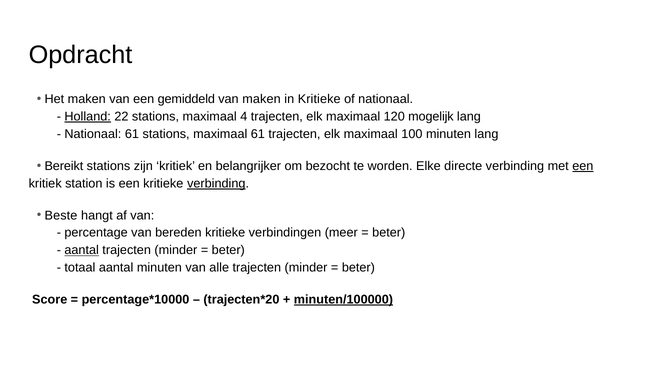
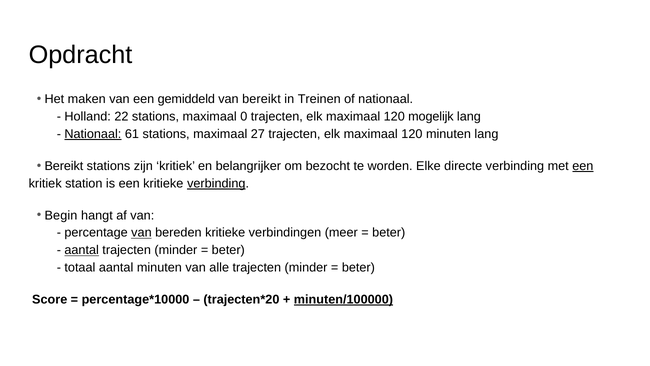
van maken: maken -> bereikt
in Kritieke: Kritieke -> Treinen
Holland underline: present -> none
4: 4 -> 0
Nationaal at (93, 134) underline: none -> present
maximaal 61: 61 -> 27
100 at (412, 134): 100 -> 120
Beste: Beste -> Begin
van at (141, 233) underline: none -> present
